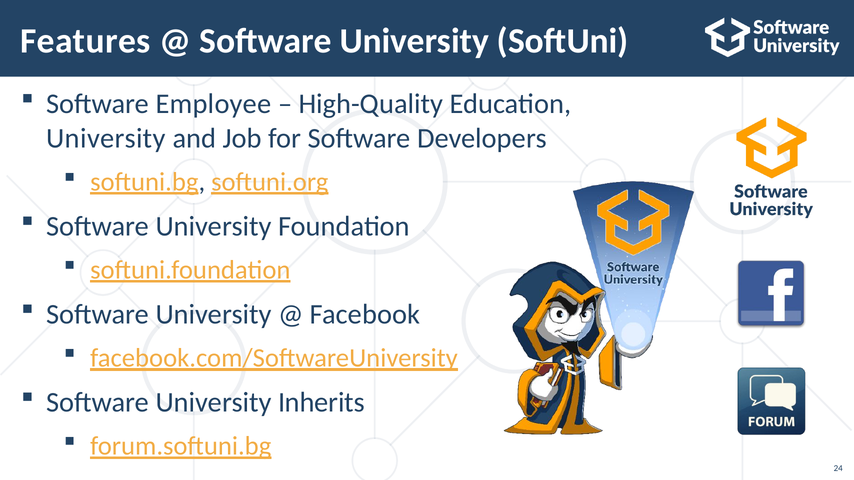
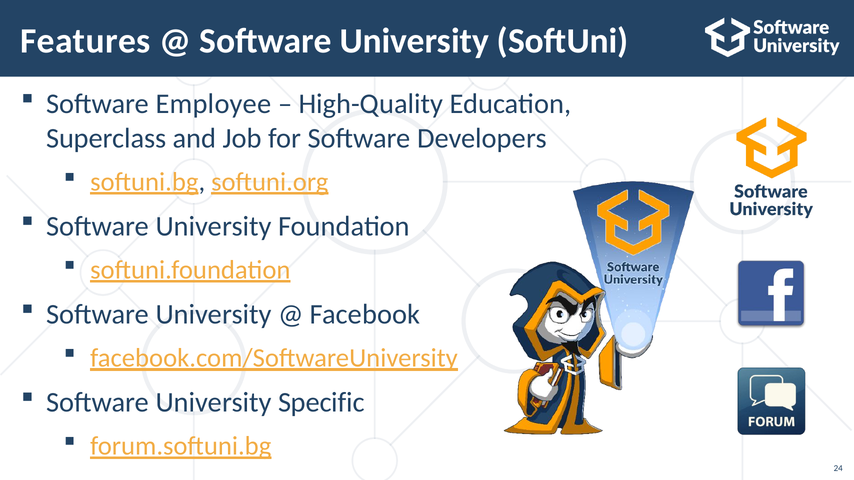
University at (106, 138): University -> Superclass
Inherits: Inherits -> Specific
